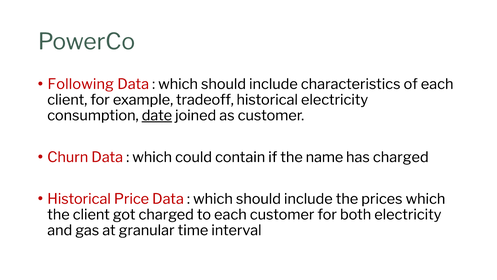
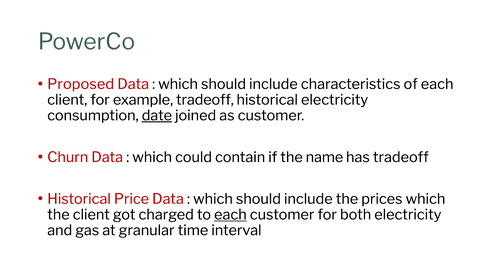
Following: Following -> Proposed
has charged: charged -> tradeoff
each at (230, 214) underline: none -> present
